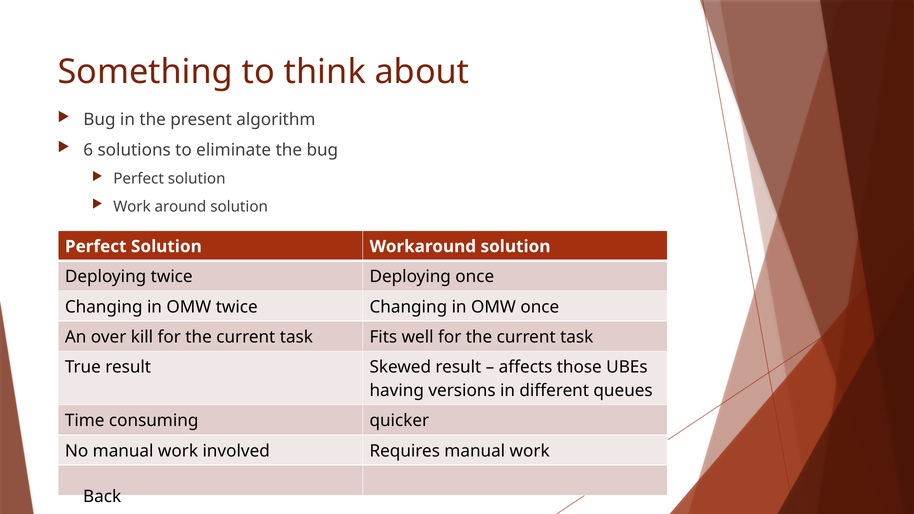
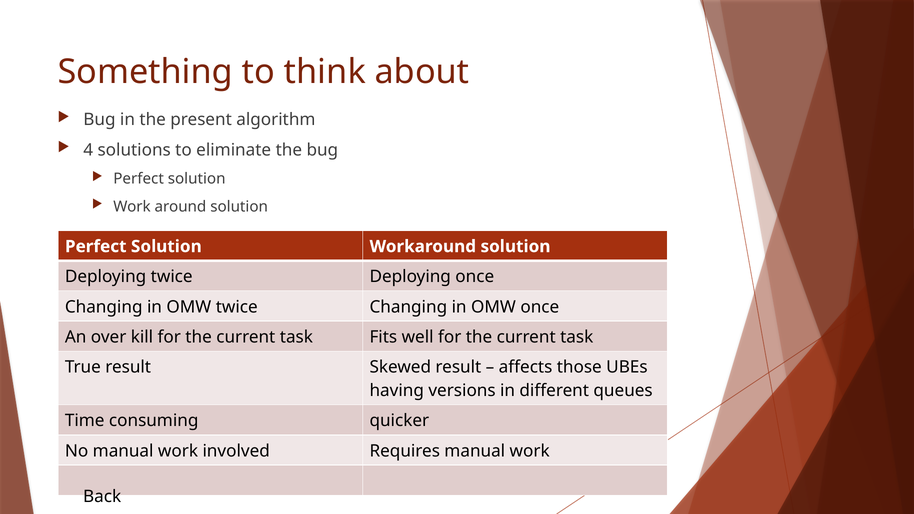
6: 6 -> 4
